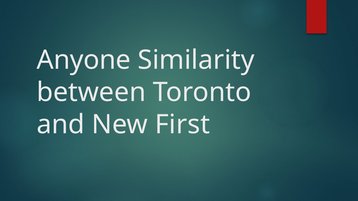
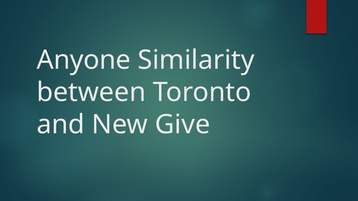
First: First -> Give
